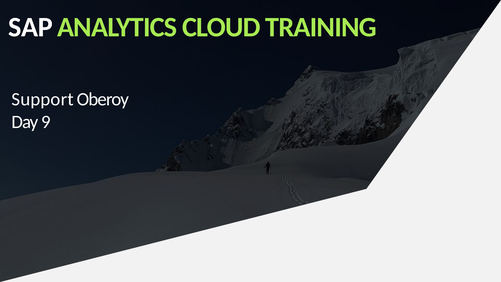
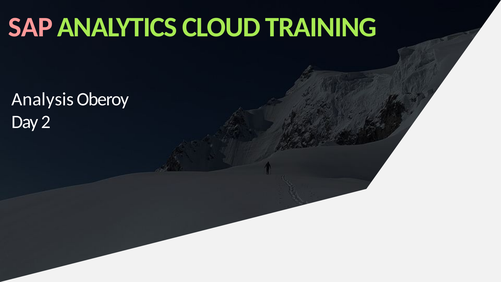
SAP colour: white -> pink
Support: Support -> Analysis
9: 9 -> 2
